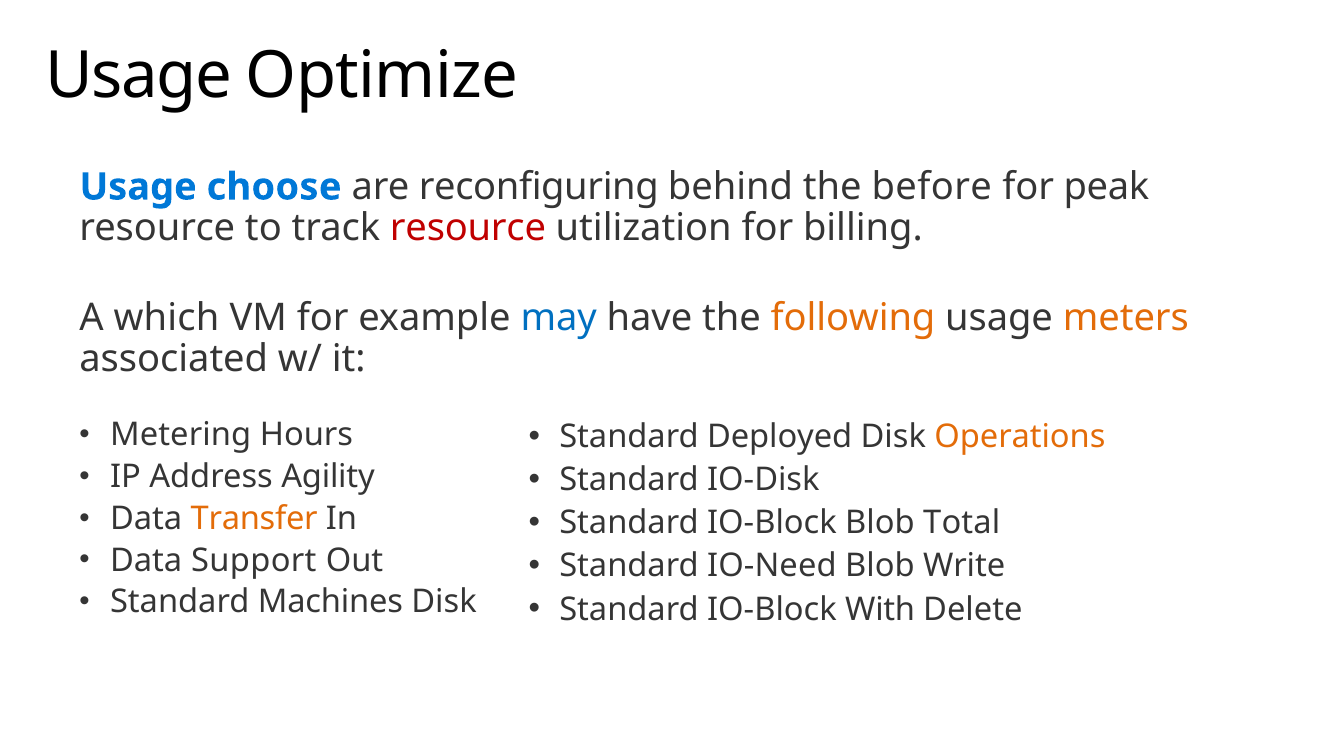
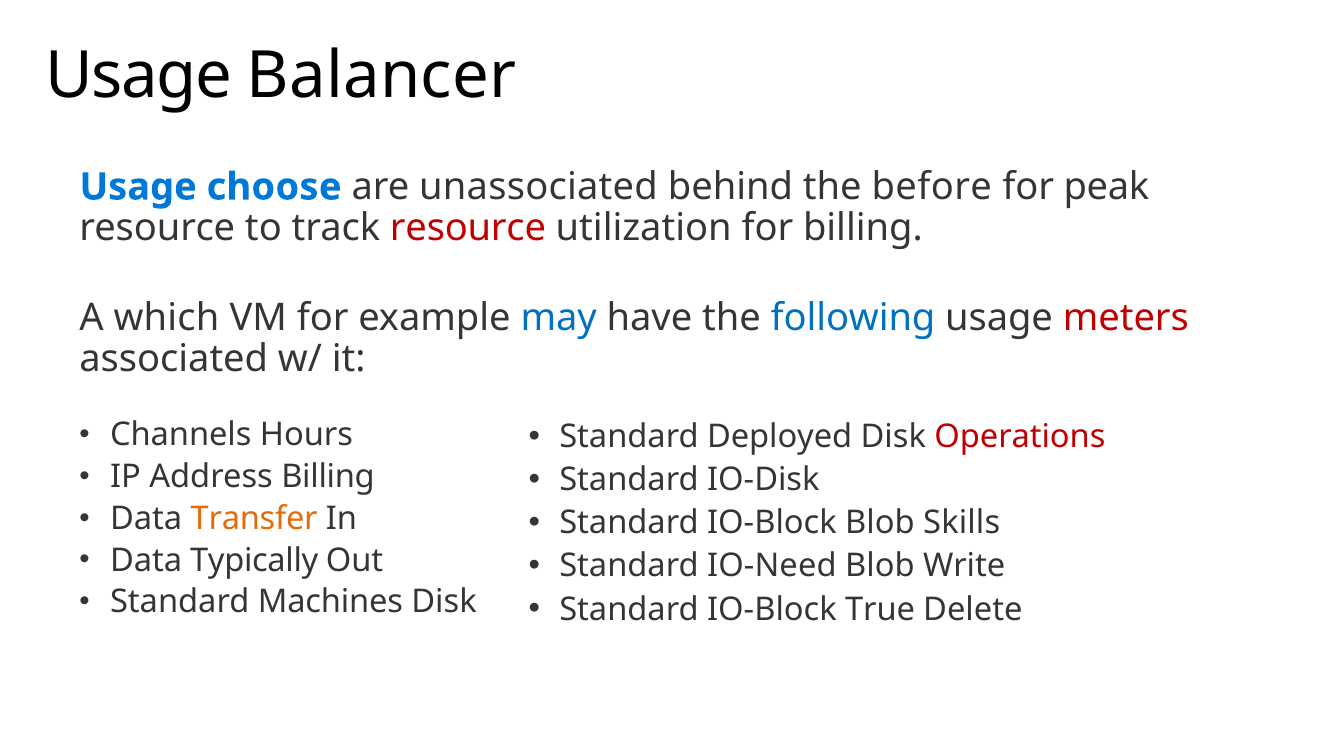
Optimize: Optimize -> Balancer
reconfiguring: reconfiguring -> unassociated
following colour: orange -> blue
meters colour: orange -> red
Metering: Metering -> Channels
Operations colour: orange -> red
Address Agility: Agility -> Billing
Total: Total -> Skills
Support: Support -> Typically
With: With -> True
